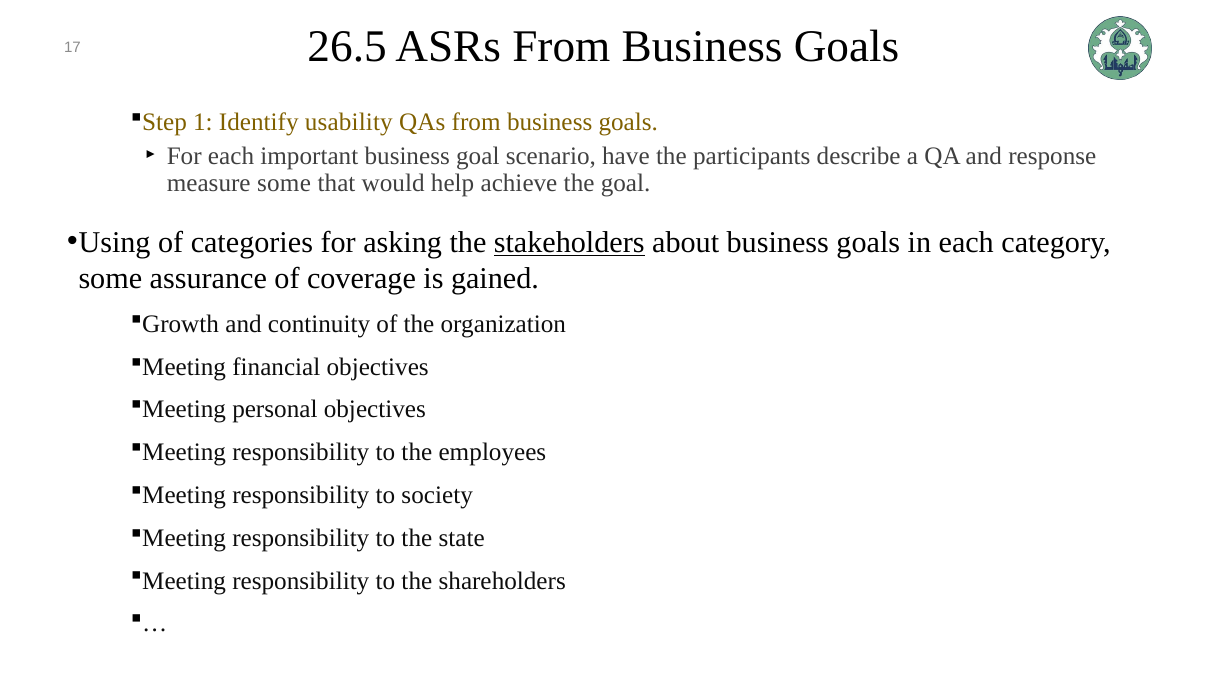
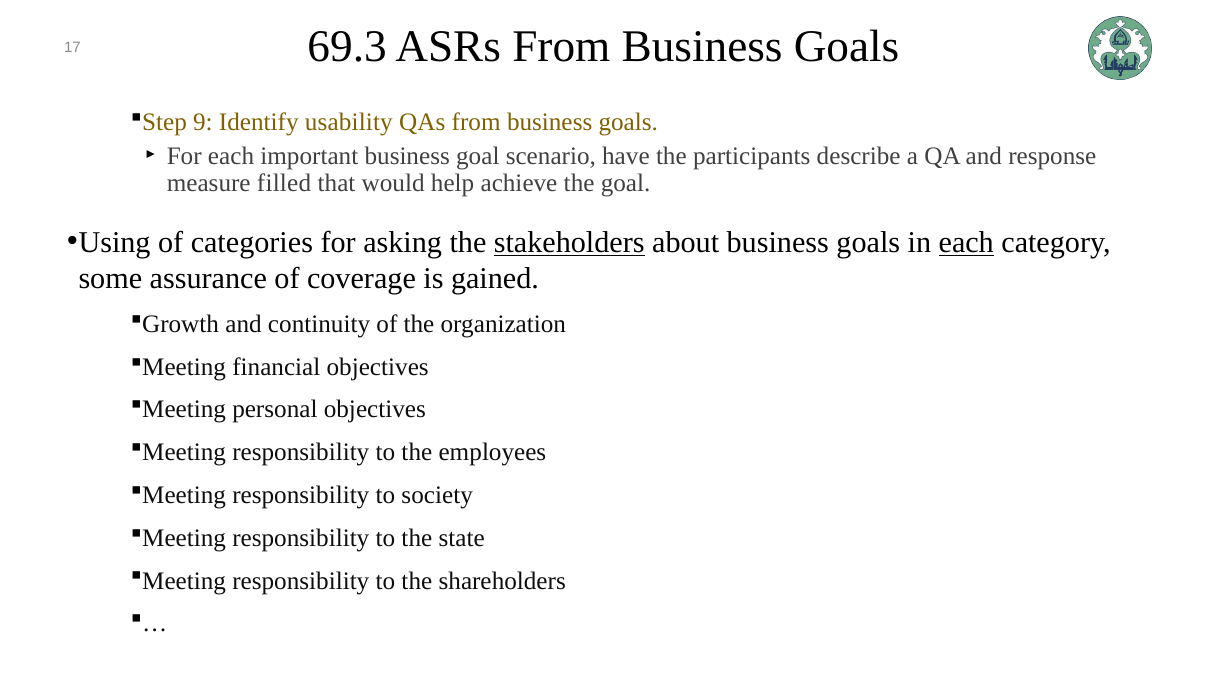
26.5: 26.5 -> 69.3
1: 1 -> 9
measure some: some -> filled
each at (966, 242) underline: none -> present
